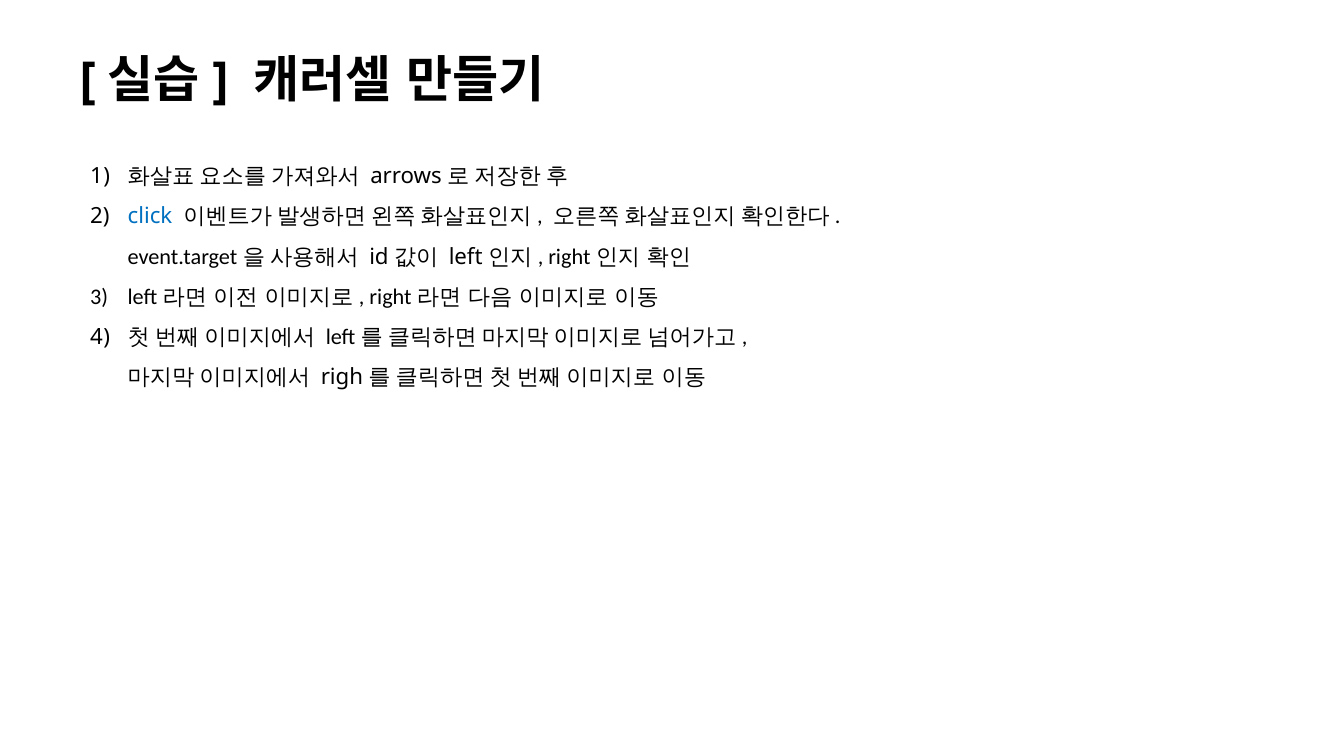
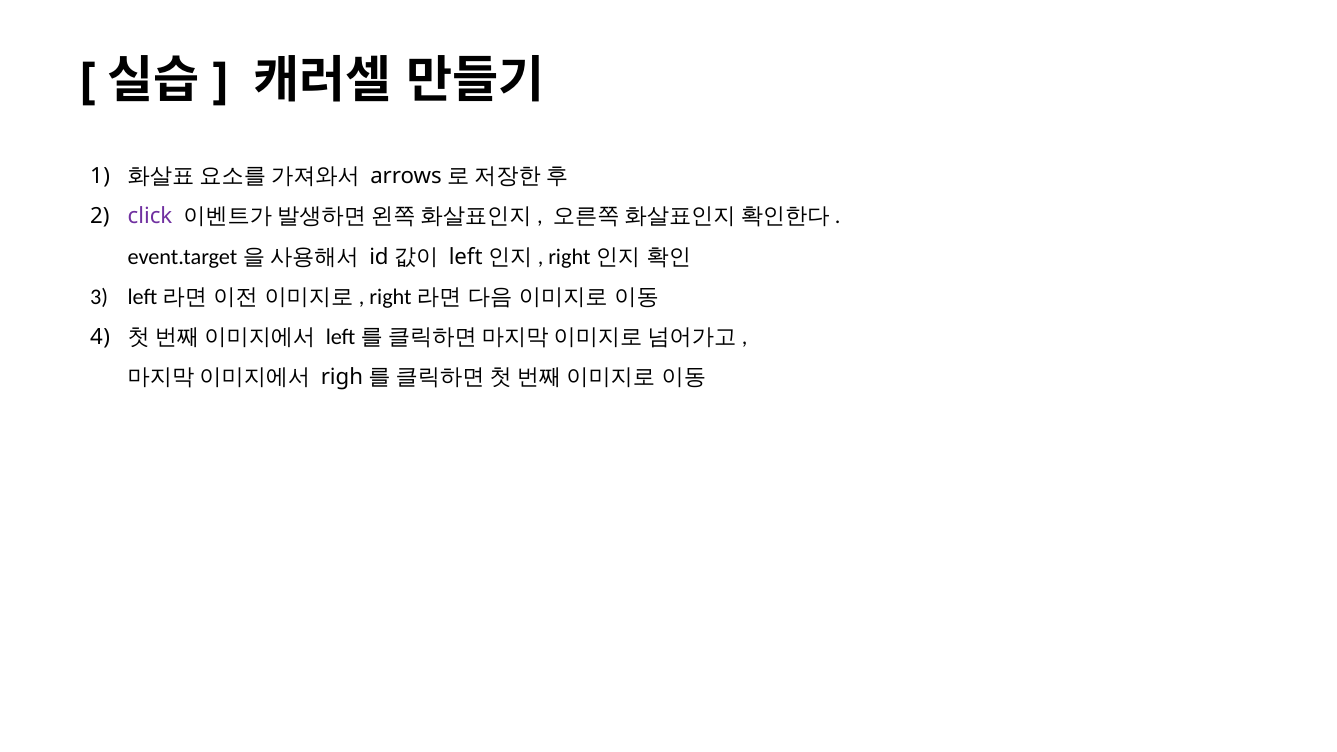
click colour: blue -> purple
